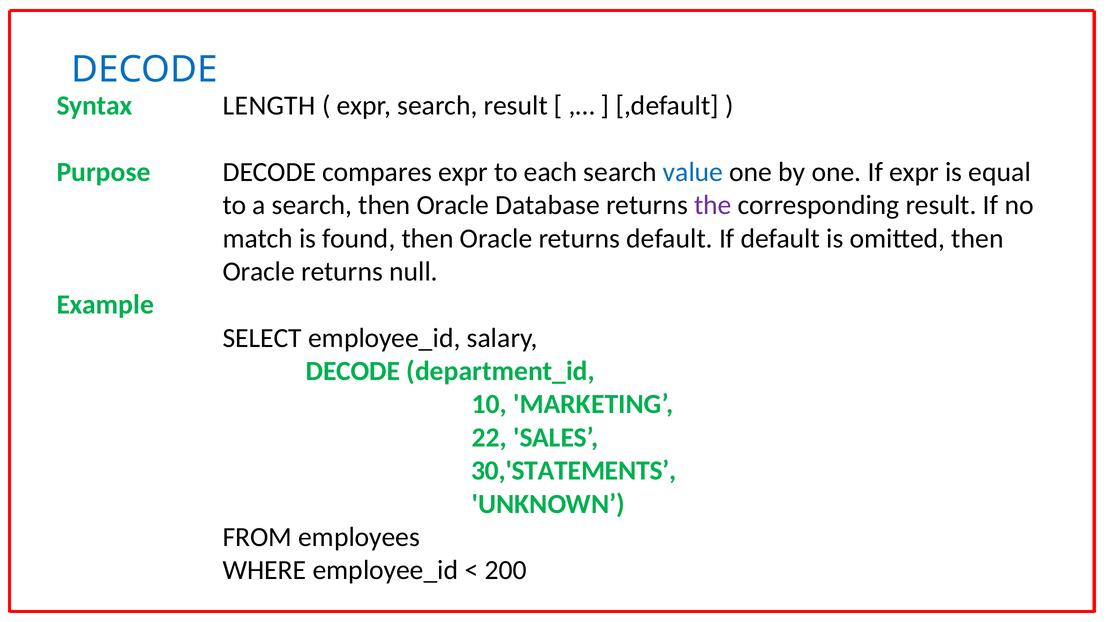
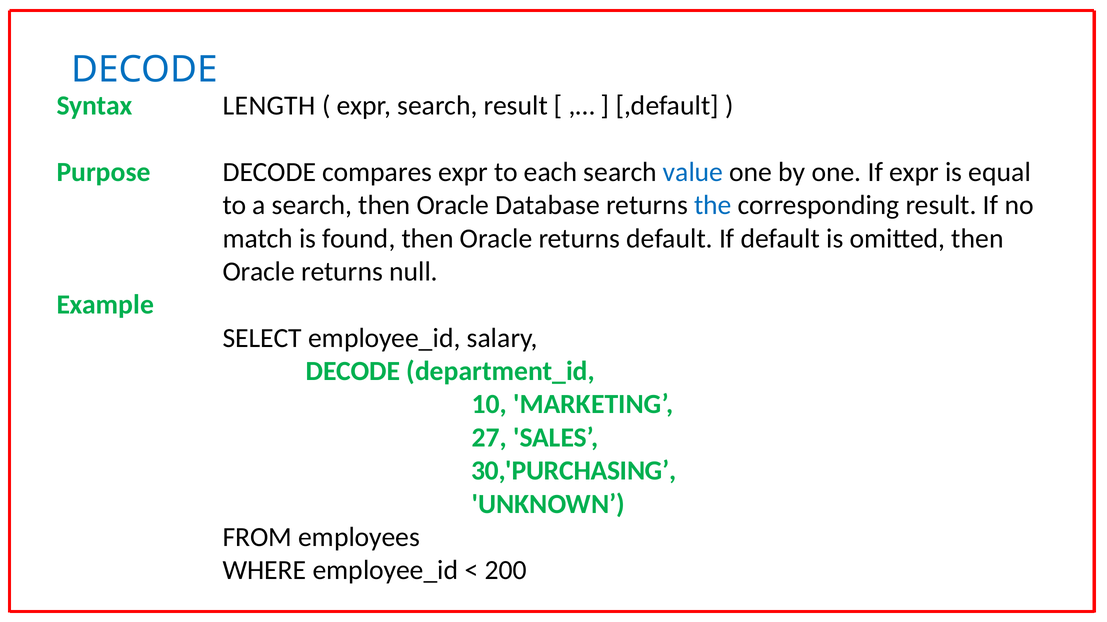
the colour: purple -> blue
22: 22 -> 27
30,'STATEMENTS: 30,'STATEMENTS -> 30,'PURCHASING
